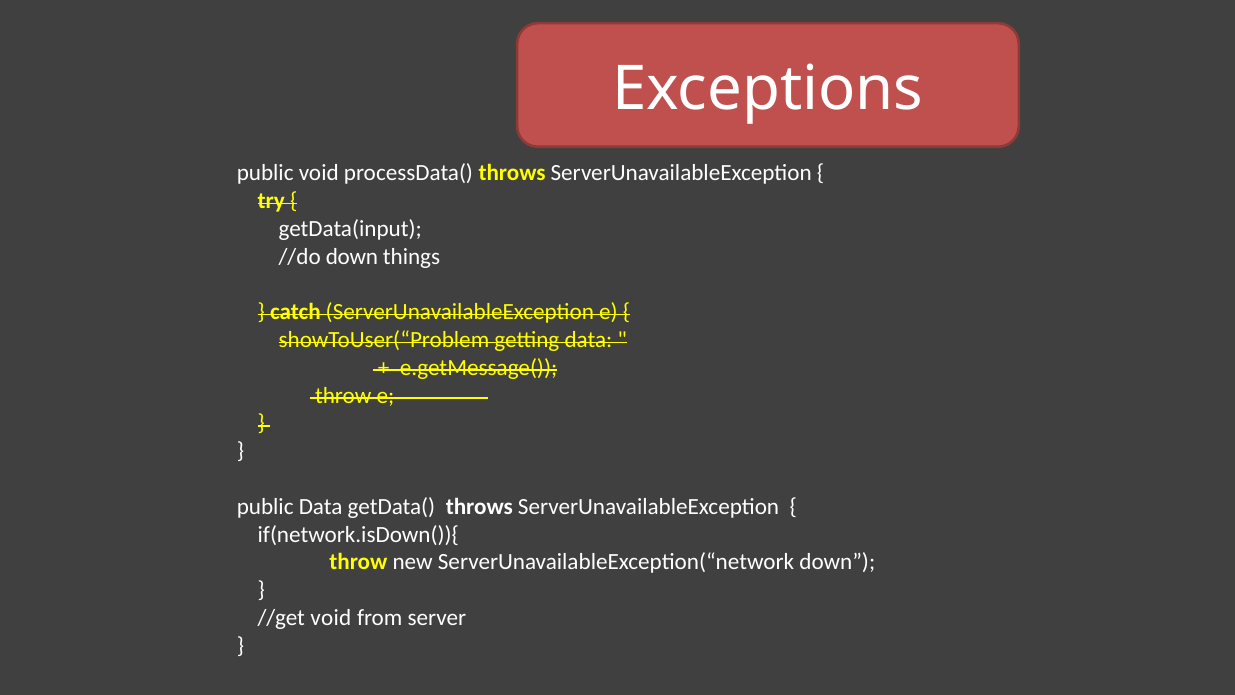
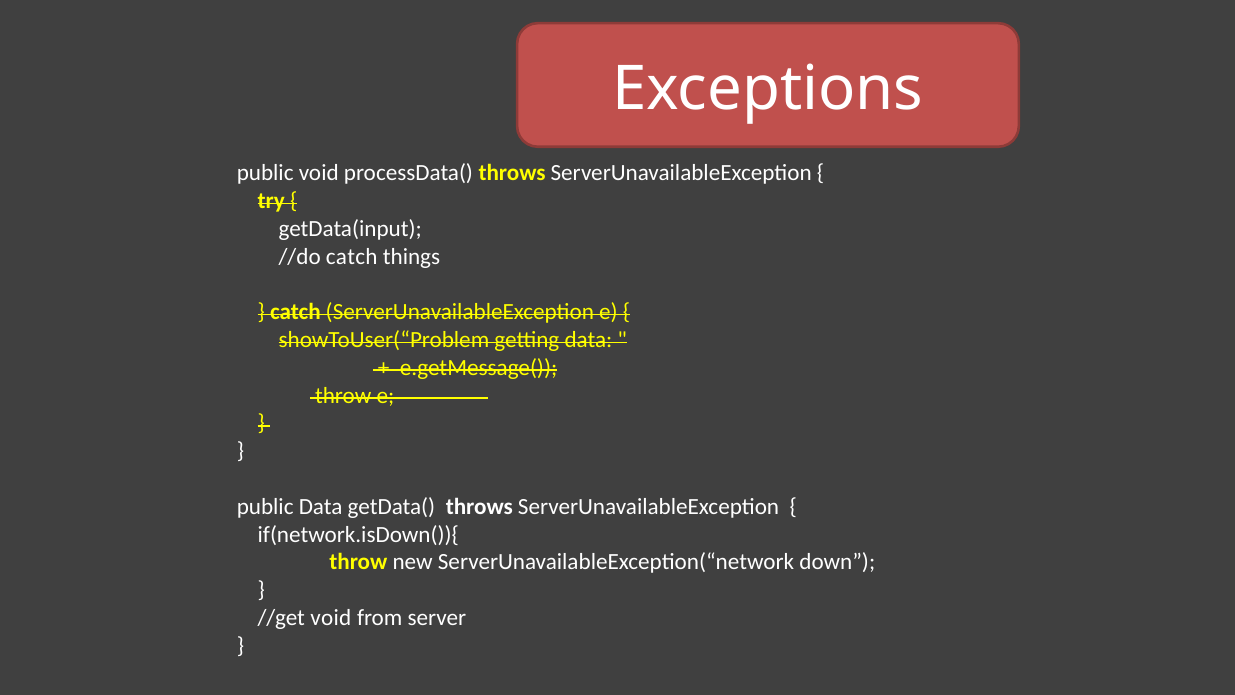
//do down: down -> catch
